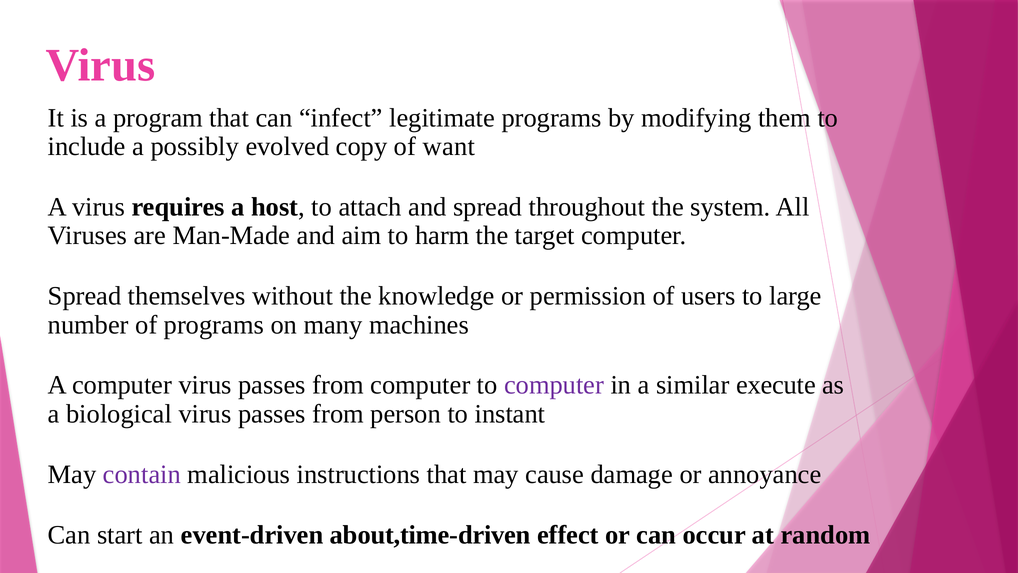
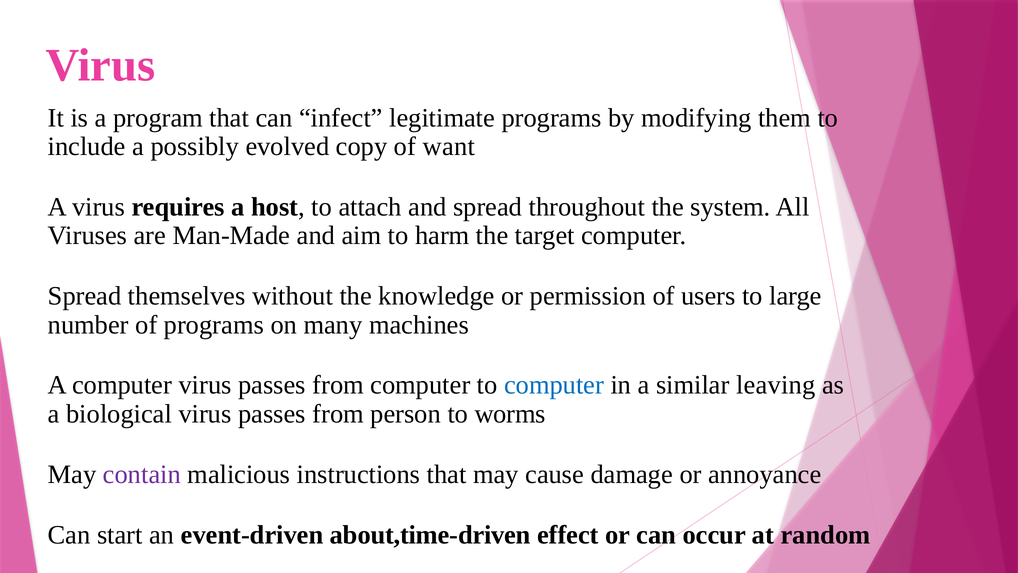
computer at (554, 385) colour: purple -> blue
execute: execute -> leaving
instant: instant -> worms
